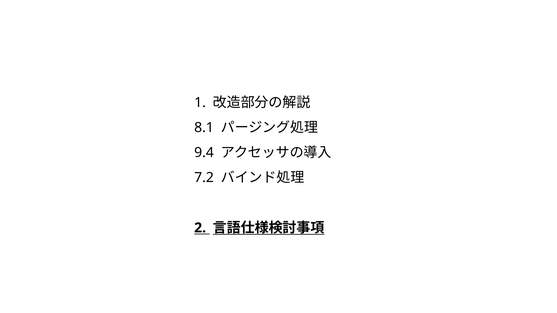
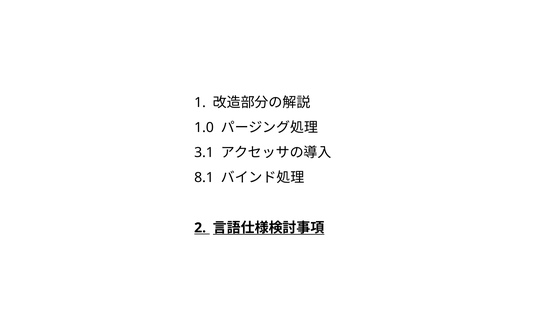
8.1: 8.1 -> 1.0
9.4: 9.4 -> 3.1
7.2: 7.2 -> 8.1
